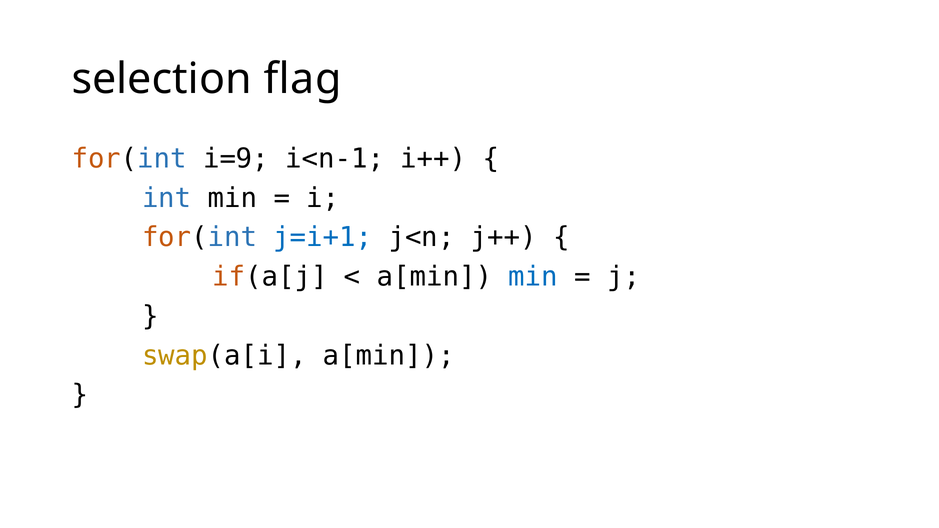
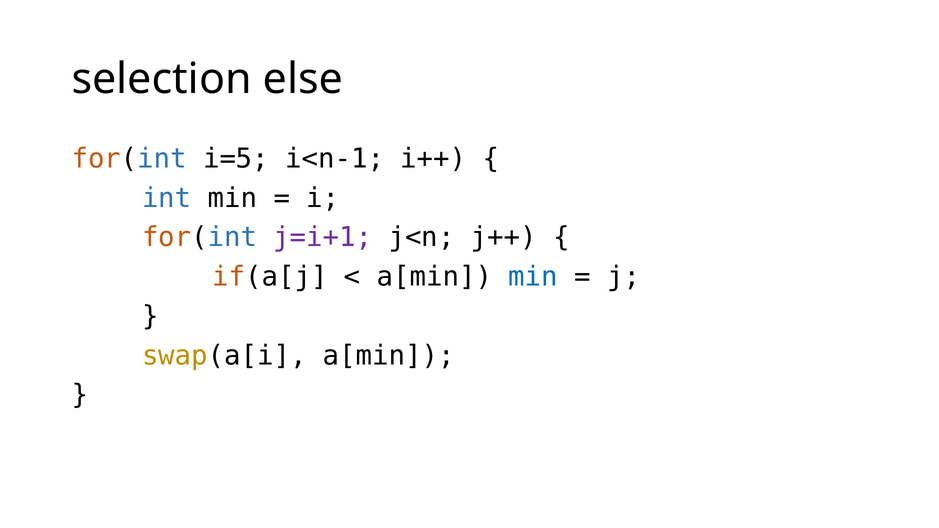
flag: flag -> else
i=9: i=9 -> i=5
j=i+1 colour: blue -> purple
